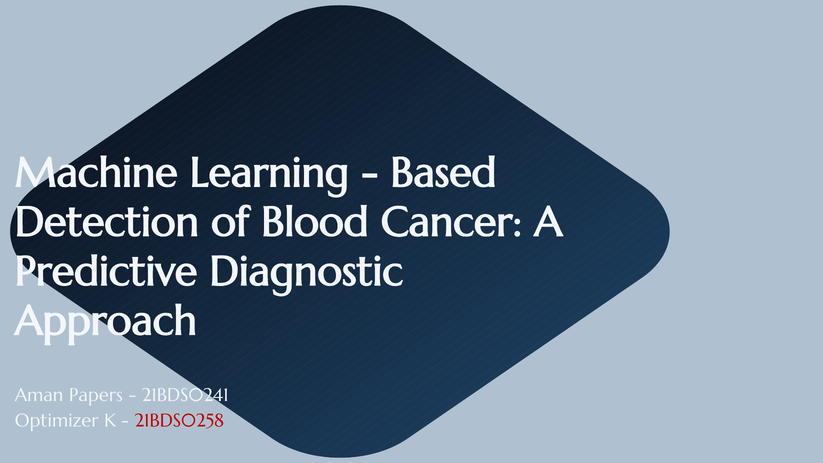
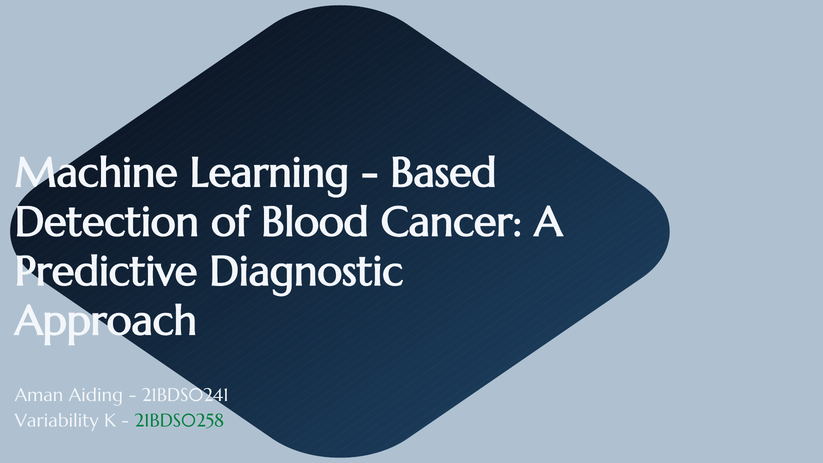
Papers: Papers -> Aiding
Optimizer: Optimizer -> Variability
21BDS0258 colour: red -> green
